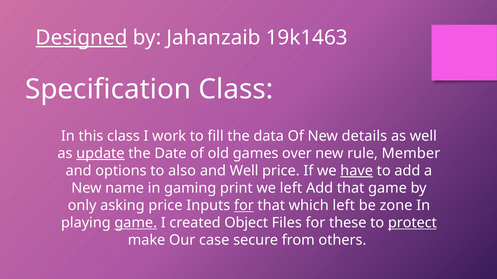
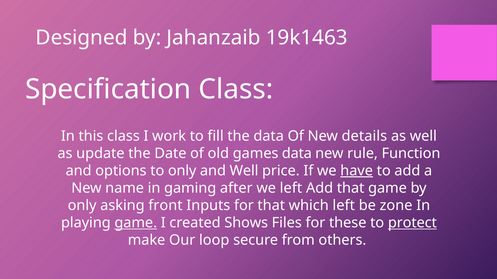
Designed underline: present -> none
update underline: present -> none
games over: over -> data
Member: Member -> Function
to also: also -> only
print: print -> after
asking price: price -> front
for at (244, 206) underline: present -> none
Object: Object -> Shows
case: case -> loop
